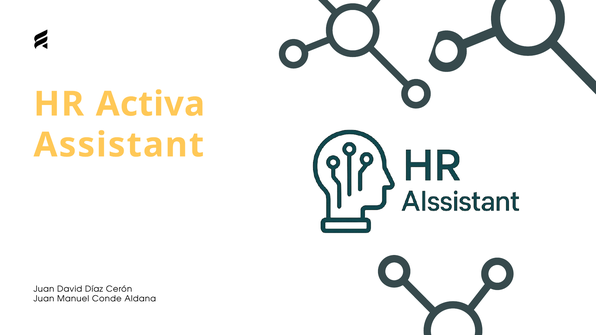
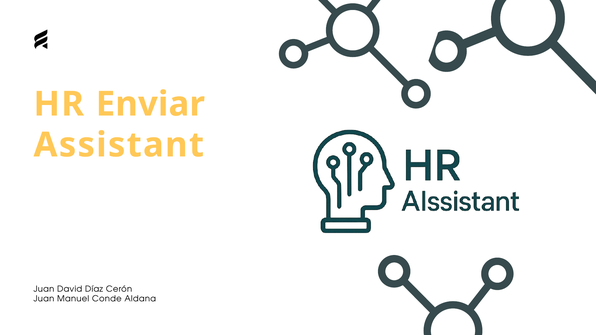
Activa: Activa -> Enviar
